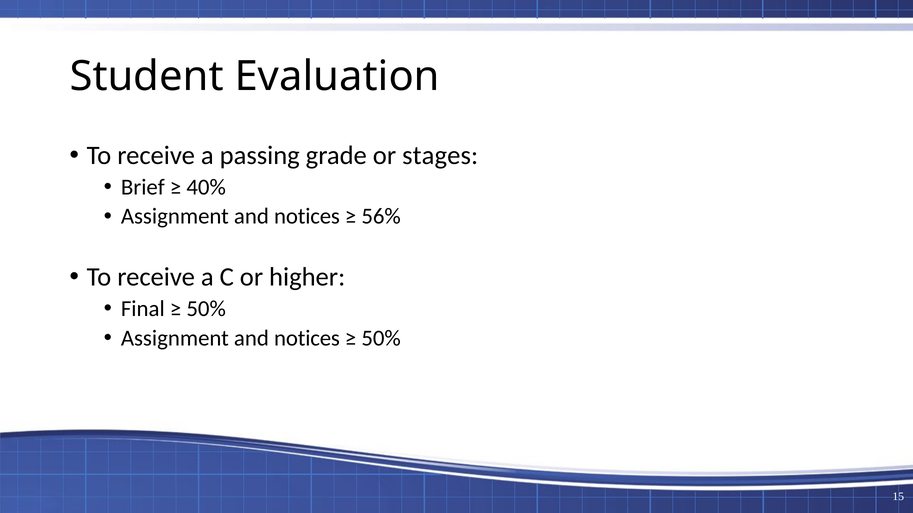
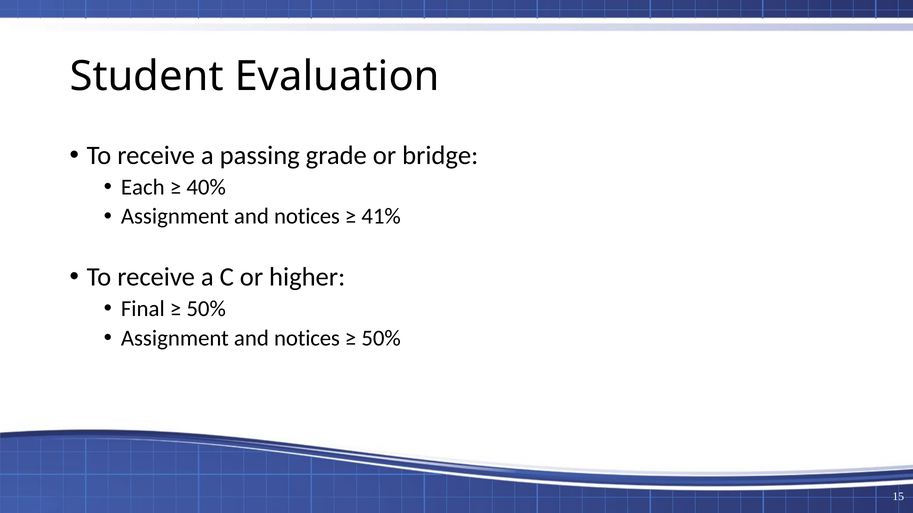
stages: stages -> bridge
Brief: Brief -> Each
56%: 56% -> 41%
